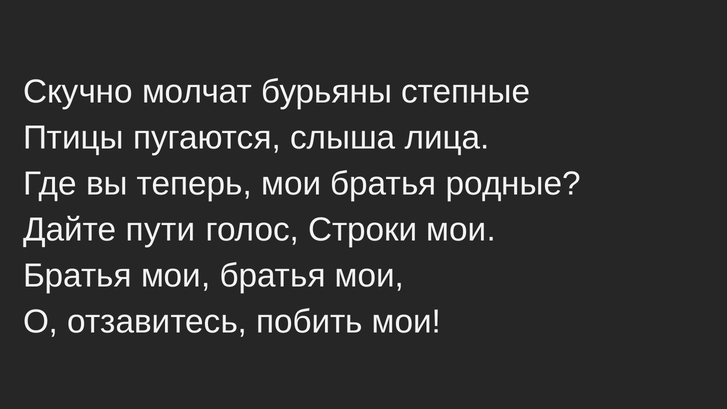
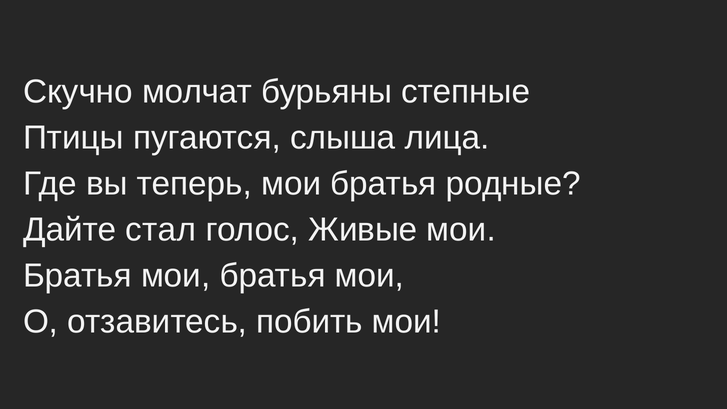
пути: пути -> стал
Строки: Строки -> Живые
